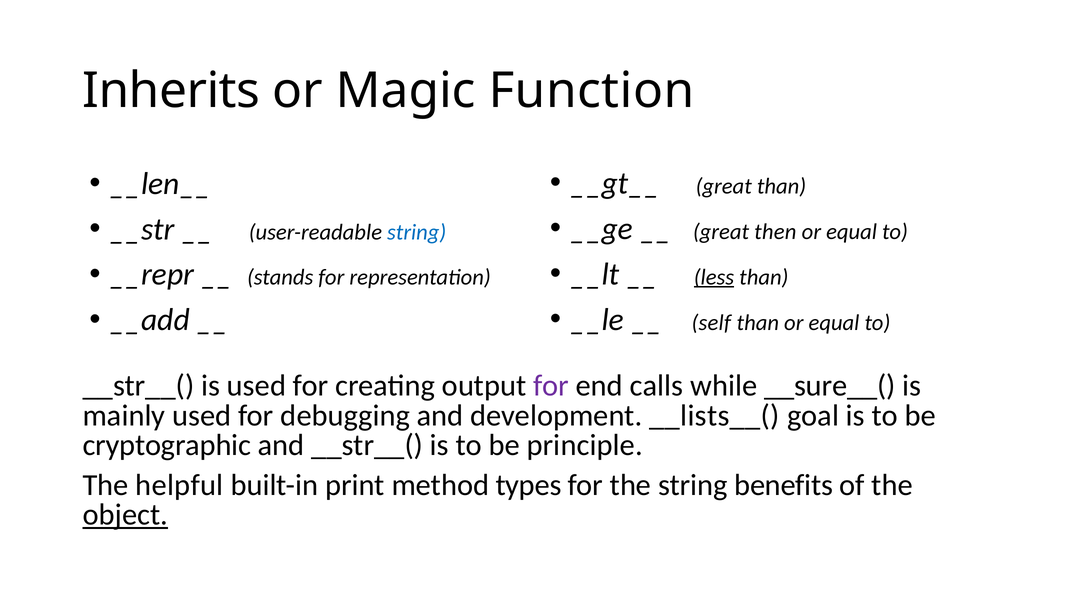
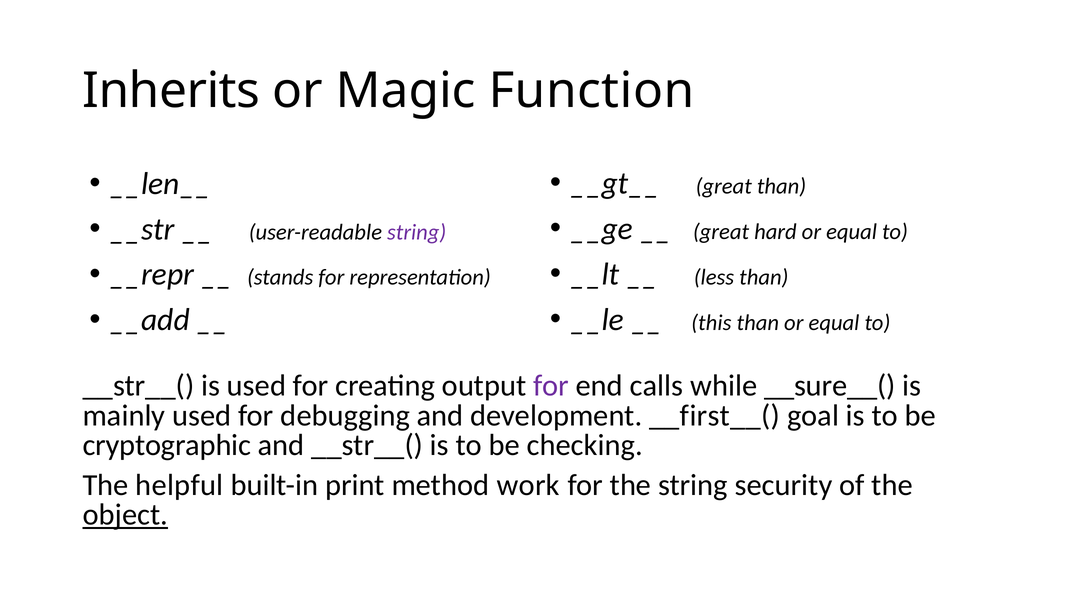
then: then -> hard
string at (417, 232) colour: blue -> purple
less underline: present -> none
self: self -> this
__lists__(: __lists__( -> __first__(
principle: principle -> checking
types: types -> work
benefits: benefits -> security
